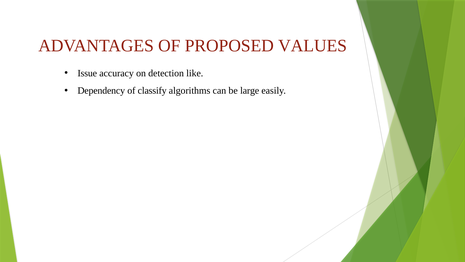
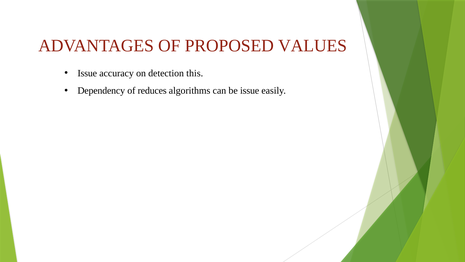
like: like -> this
classify: classify -> reduces
be large: large -> issue
